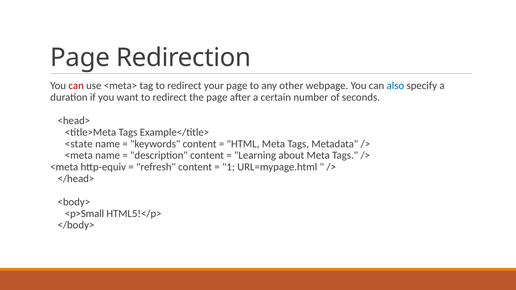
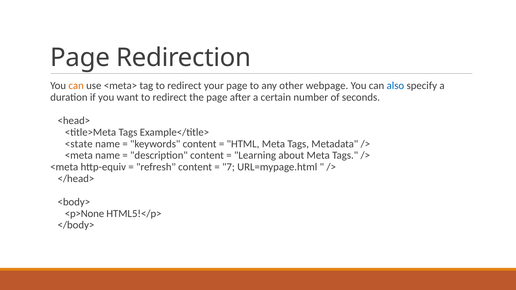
can at (76, 86) colour: red -> orange
1: 1 -> 7
<p>Small: <p>Small -> <p>None
